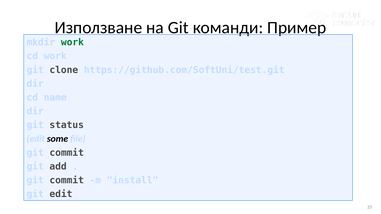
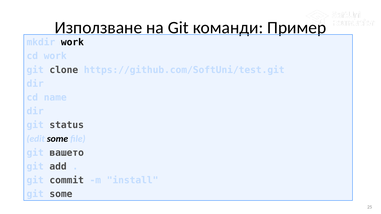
work at (72, 42) colour: green -> black
commit at (67, 153): commit -> вашето
git edit: edit -> some
